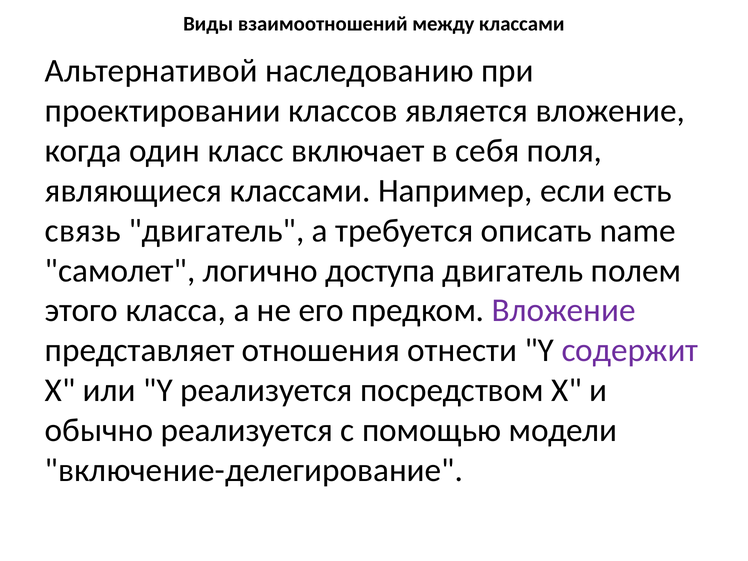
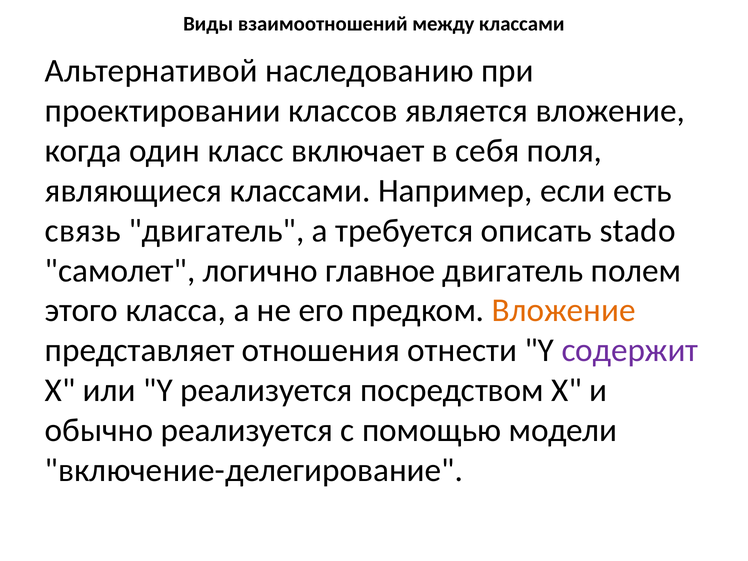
name: name -> stado
доступа: доступа -> главное
Вложение at (564, 311) colour: purple -> orange
